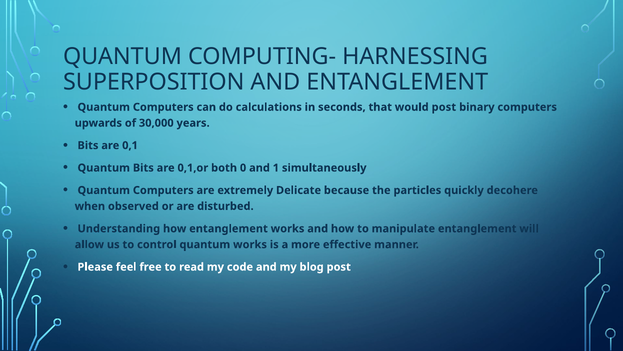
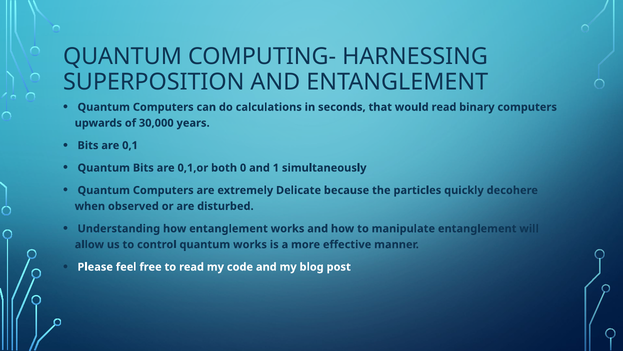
would post: post -> read
